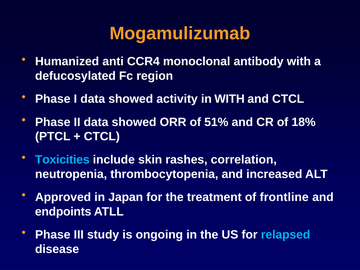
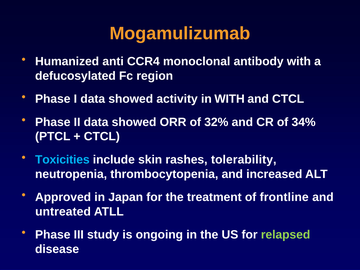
51%: 51% -> 32%
18%: 18% -> 34%
correlation: correlation -> tolerability
endpoints: endpoints -> untreated
relapsed colour: light blue -> light green
